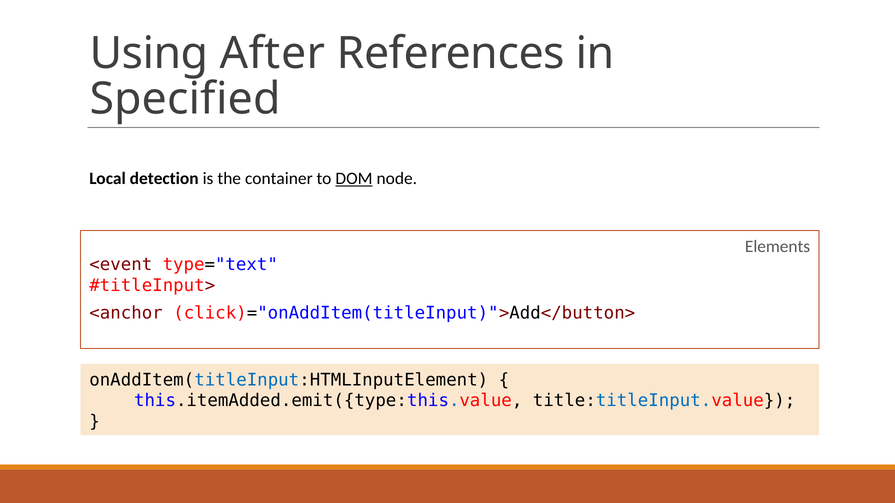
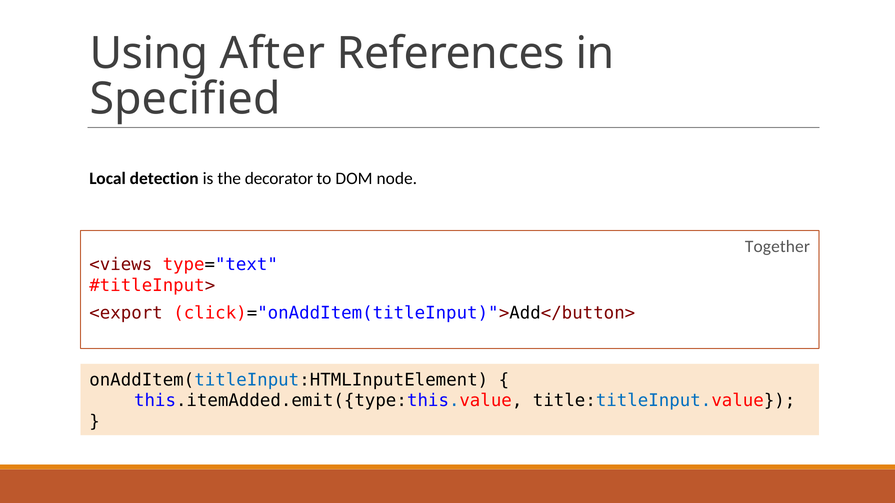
container: container -> decorator
DOM underline: present -> none
Elements: Elements -> Together
<event: <event -> <views
<anchor: <anchor -> <export
